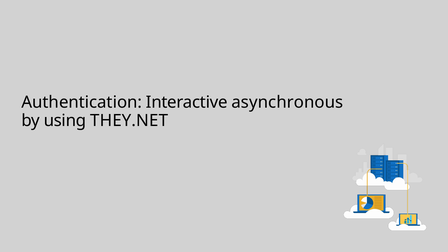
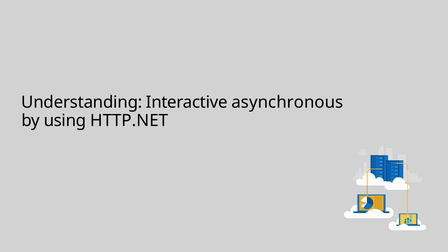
Authentication: Authentication -> Understanding
THEY.NET: THEY.NET -> HTTP.NET
